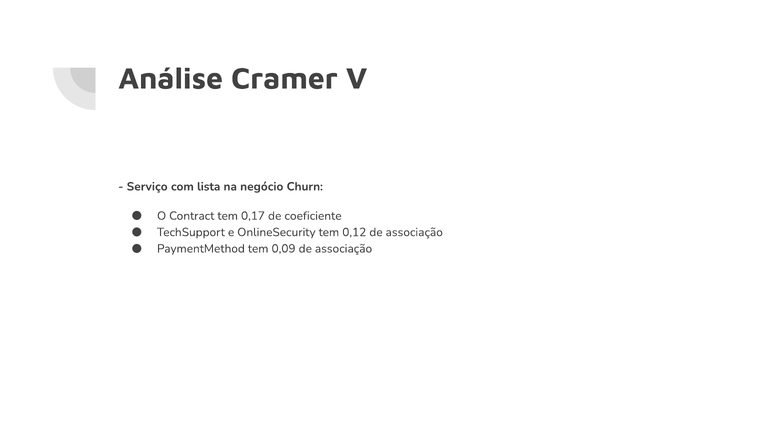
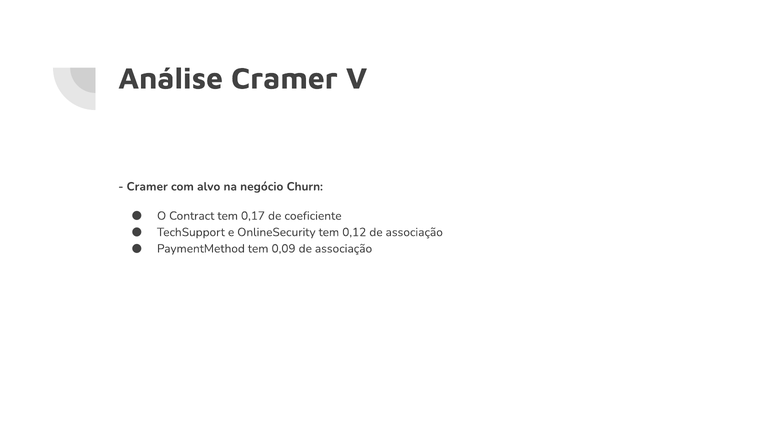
Serviço at (147, 187): Serviço -> Cramer
lista: lista -> alvo
